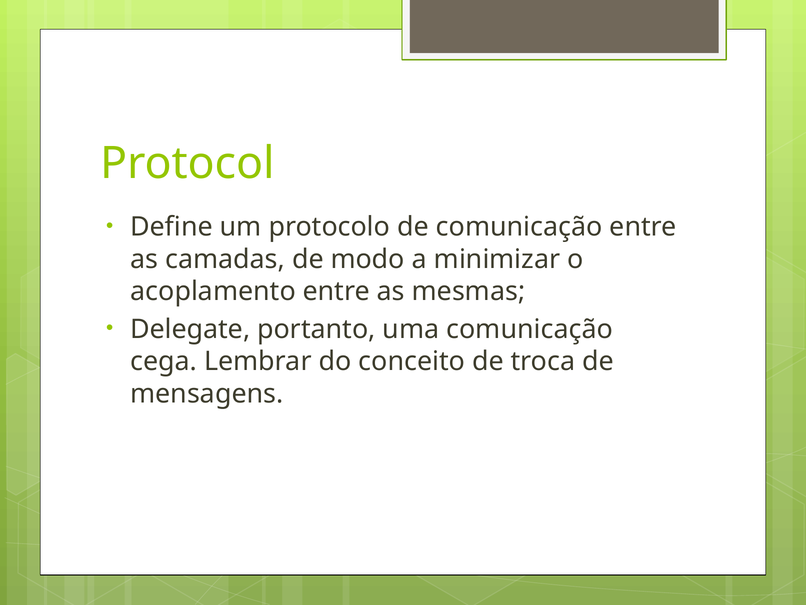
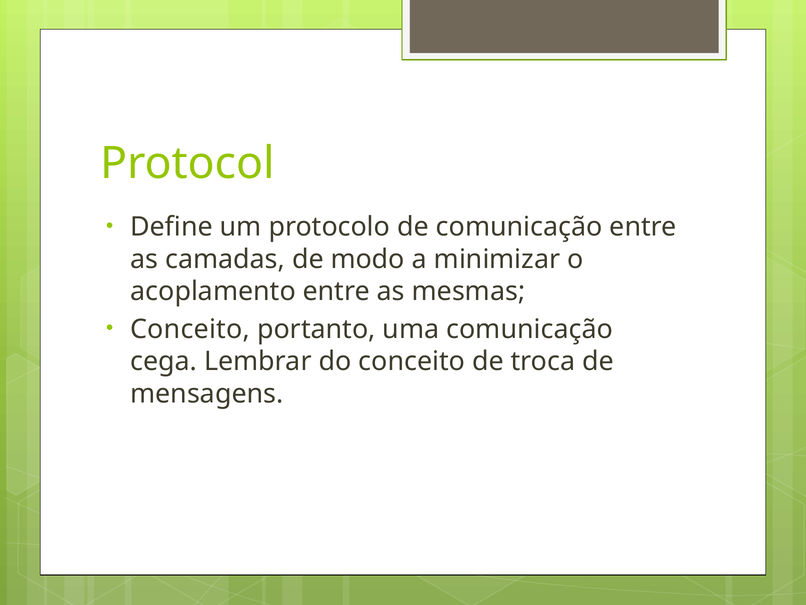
Delegate at (190, 329): Delegate -> Conceito
